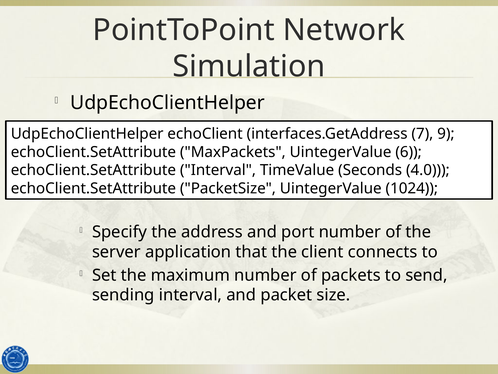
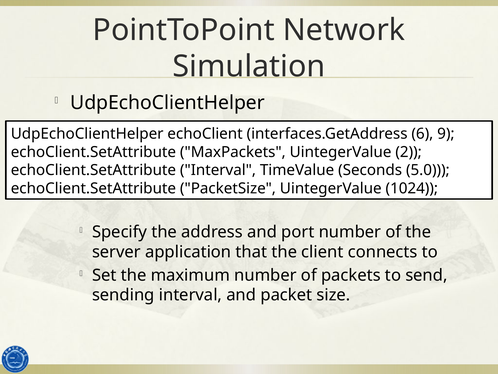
7: 7 -> 6
6: 6 -> 2
4.0: 4.0 -> 5.0
